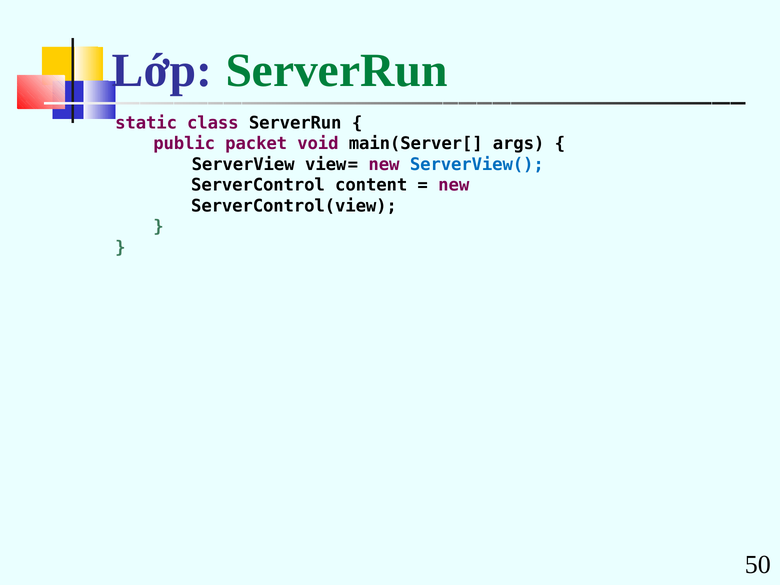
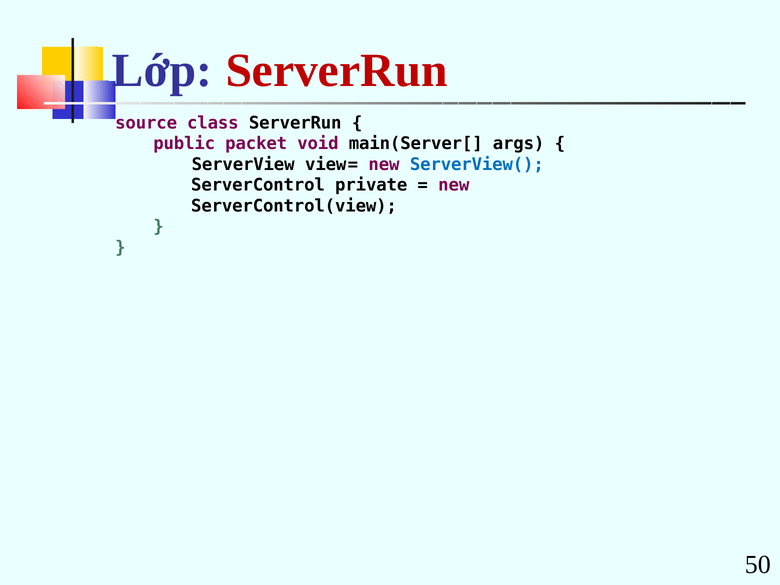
ServerRun at (337, 71) colour: green -> red
static: static -> source
content: content -> private
